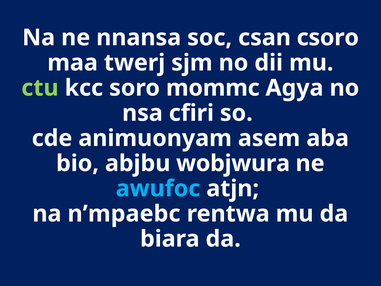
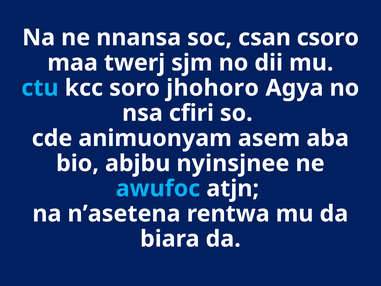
ctu colour: light green -> light blue
mommc: mommc -> jhohoro
wobjwura: wobjwura -> nyinsjnee
n’mpaebc: n’mpaebc -> n’asetena
